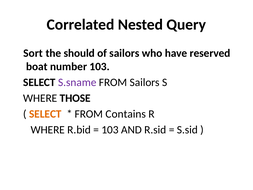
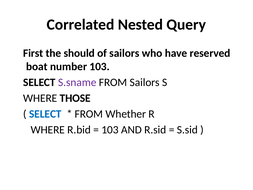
Sort: Sort -> First
SELECT at (45, 114) colour: orange -> blue
Contains: Contains -> Whether
